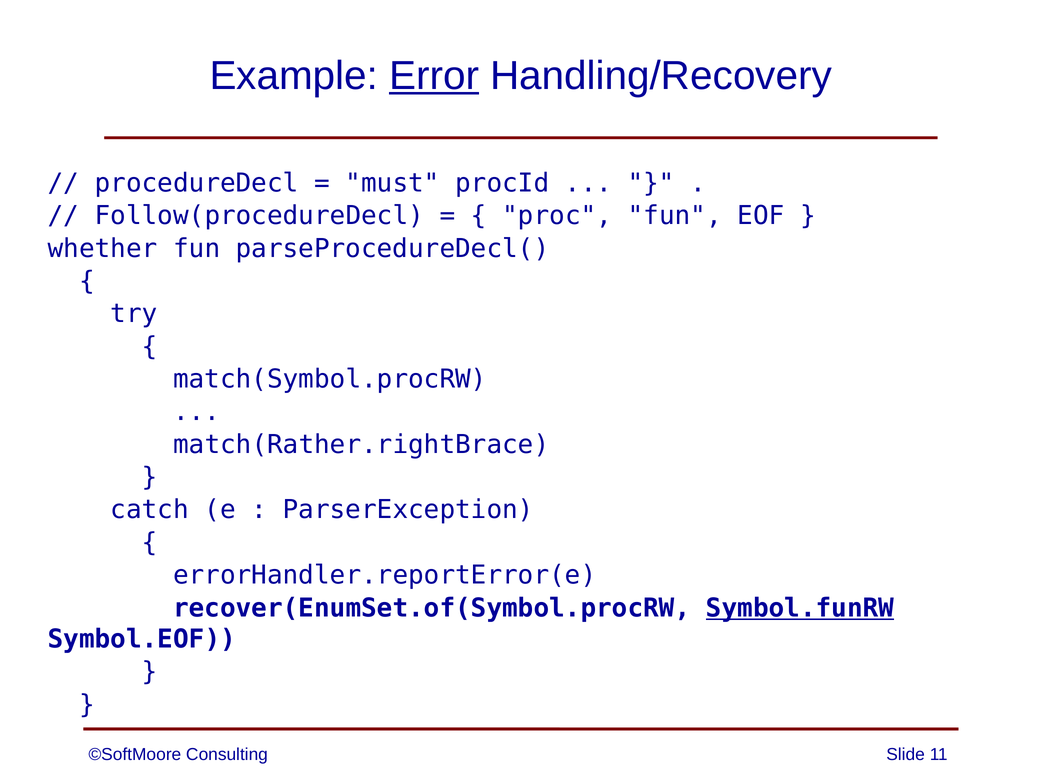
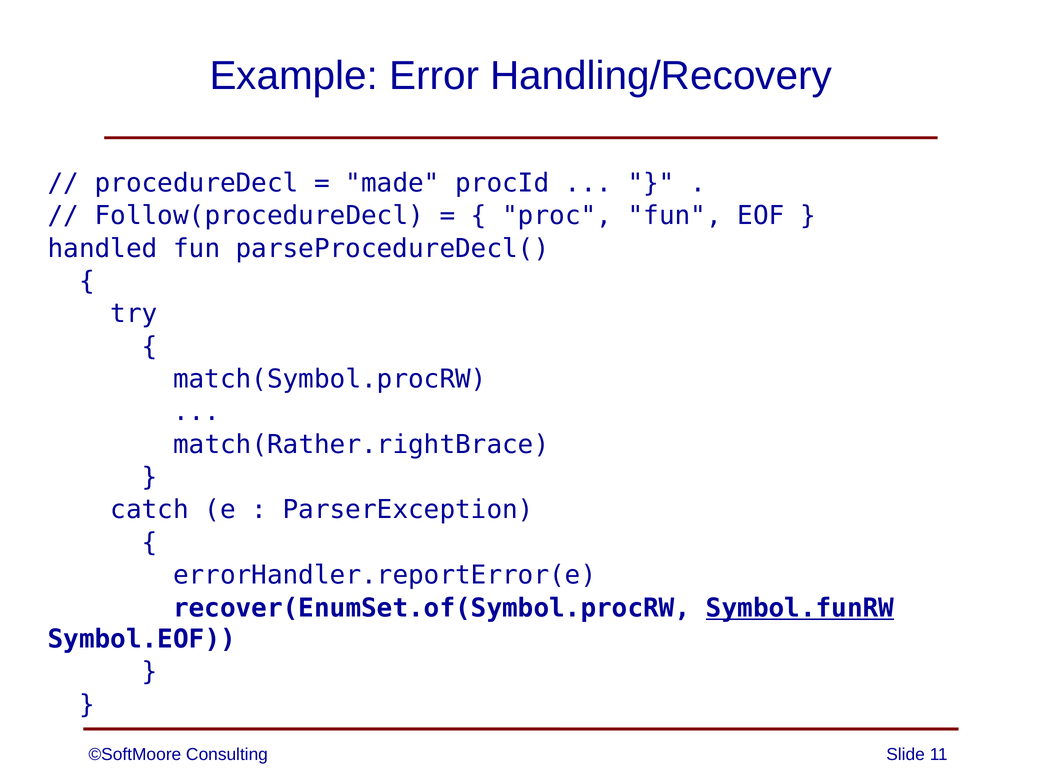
Error underline: present -> none
must: must -> made
whether: whether -> handled
